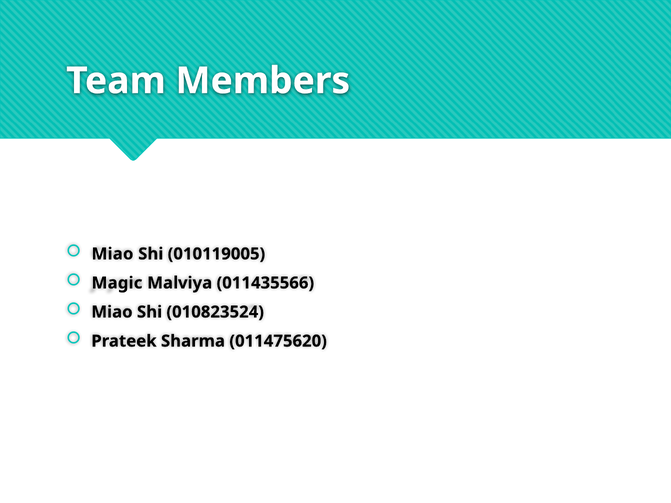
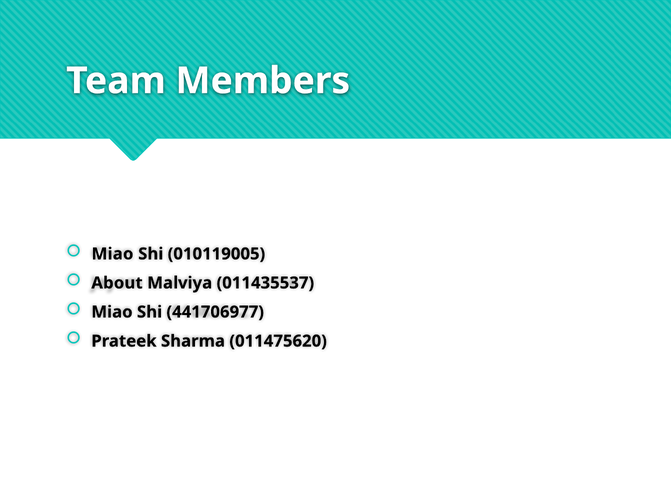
Magic: Magic -> About
011435566: 011435566 -> 011435537
010823524: 010823524 -> 441706977
